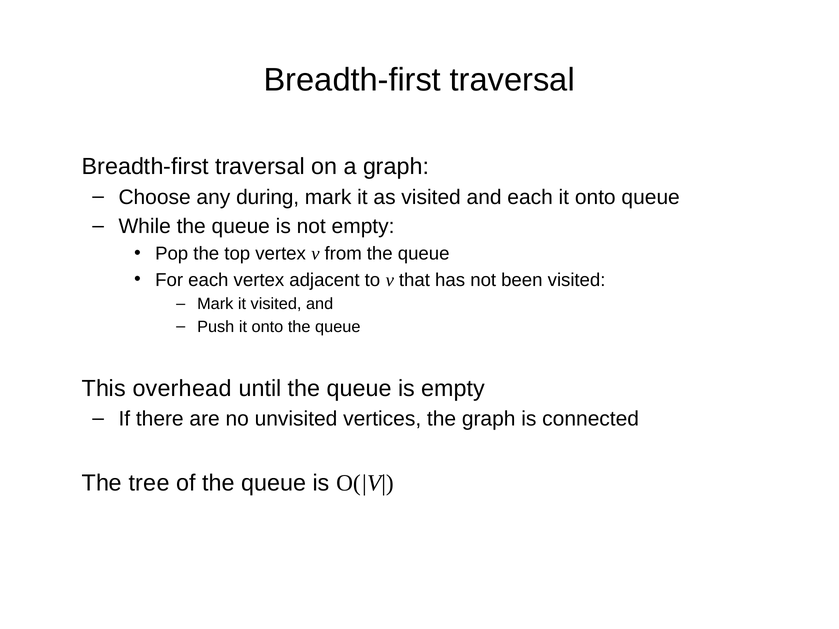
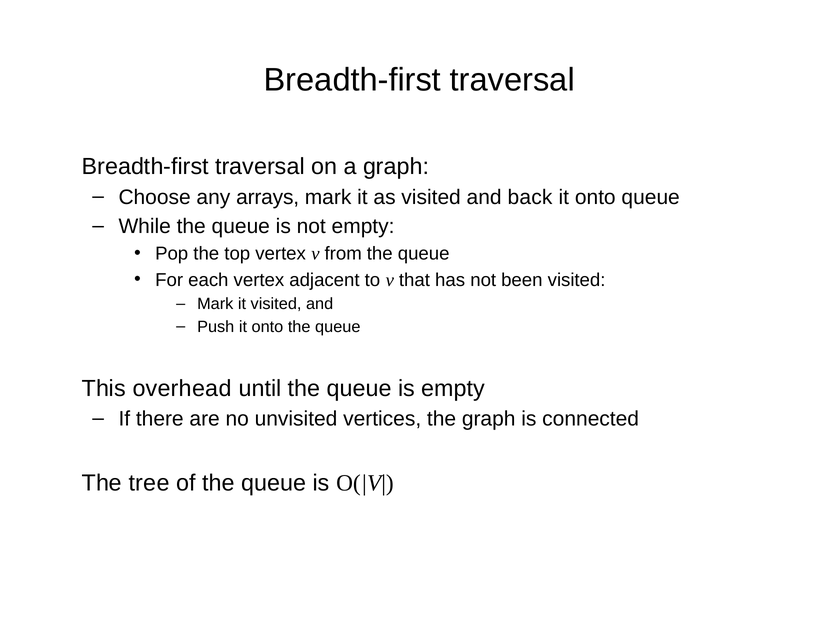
during: during -> arrays
and each: each -> back
